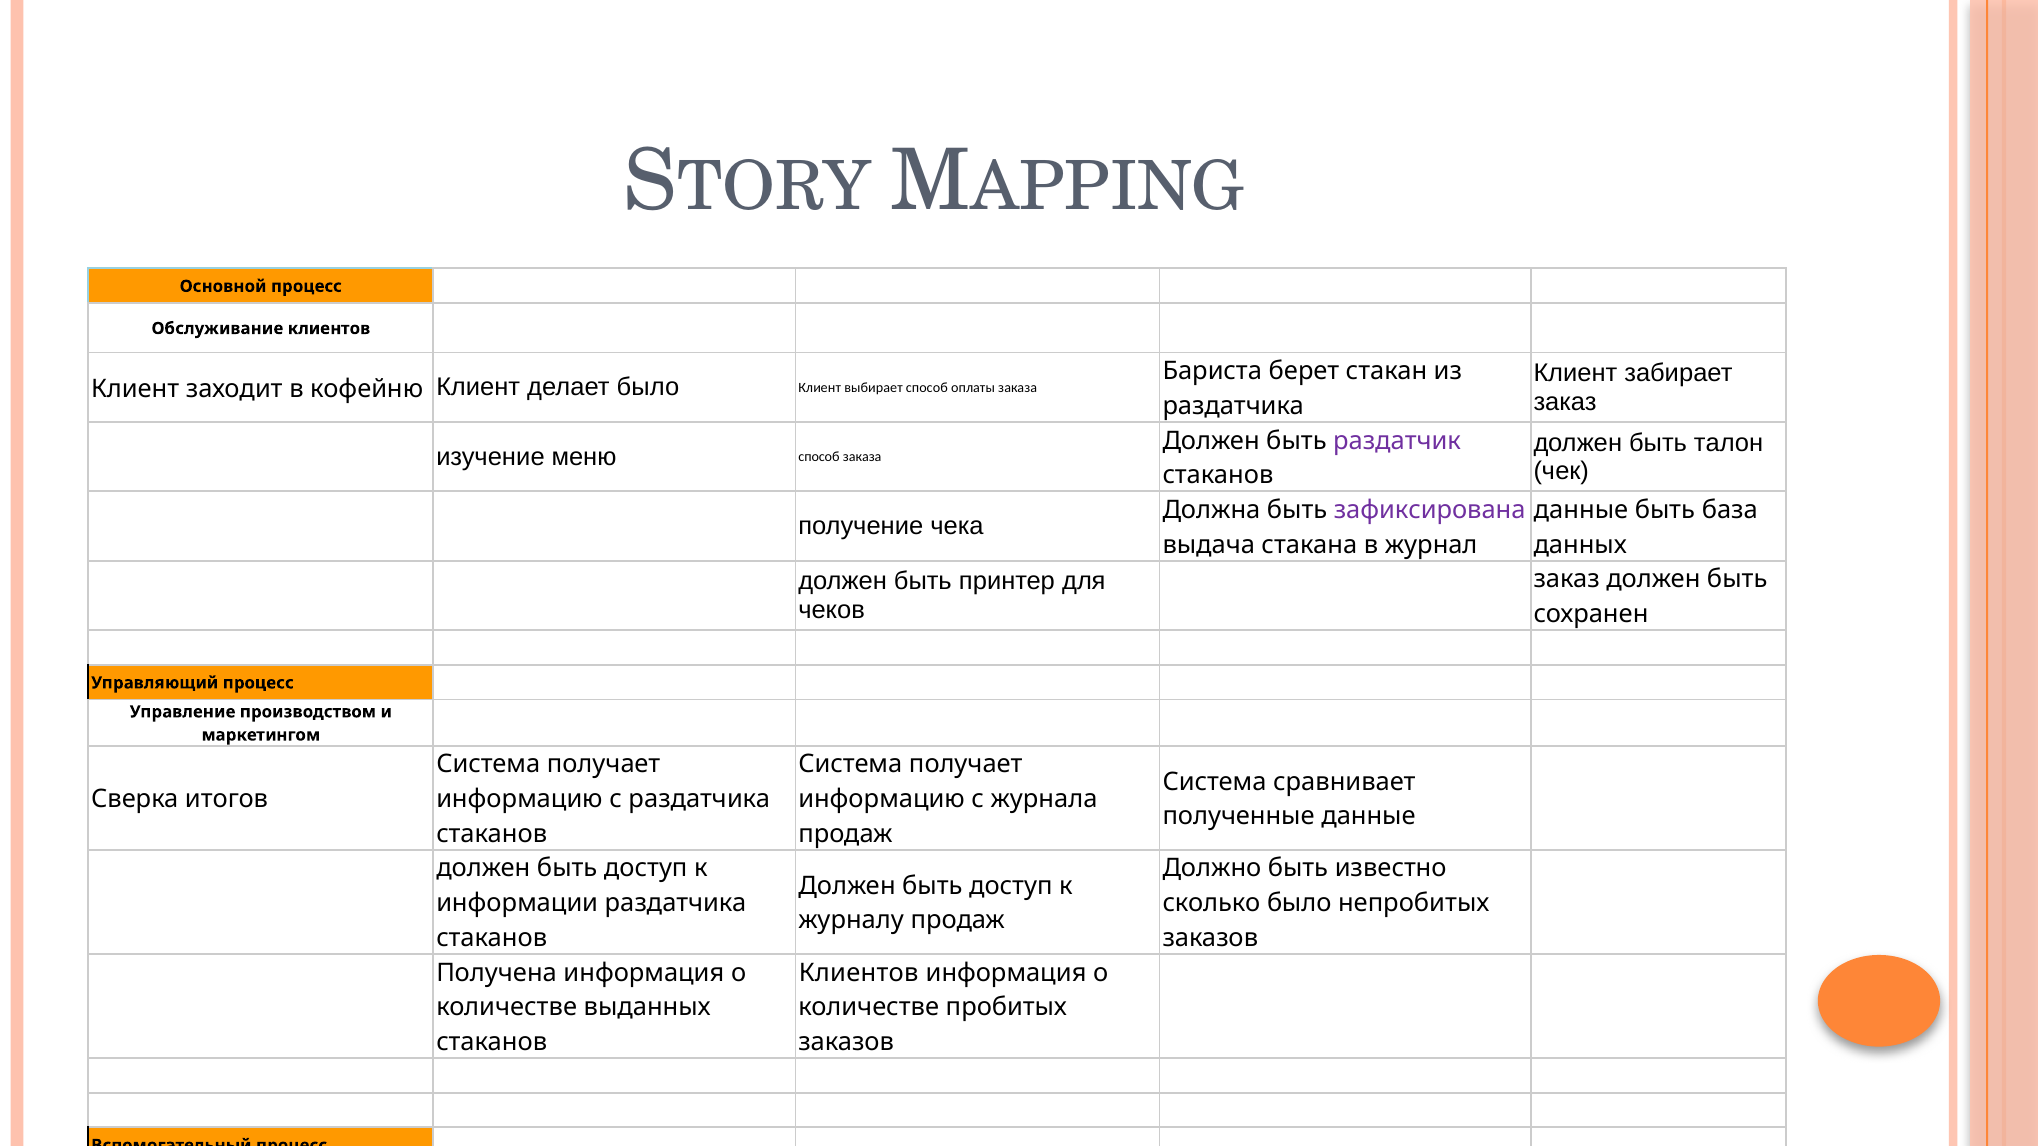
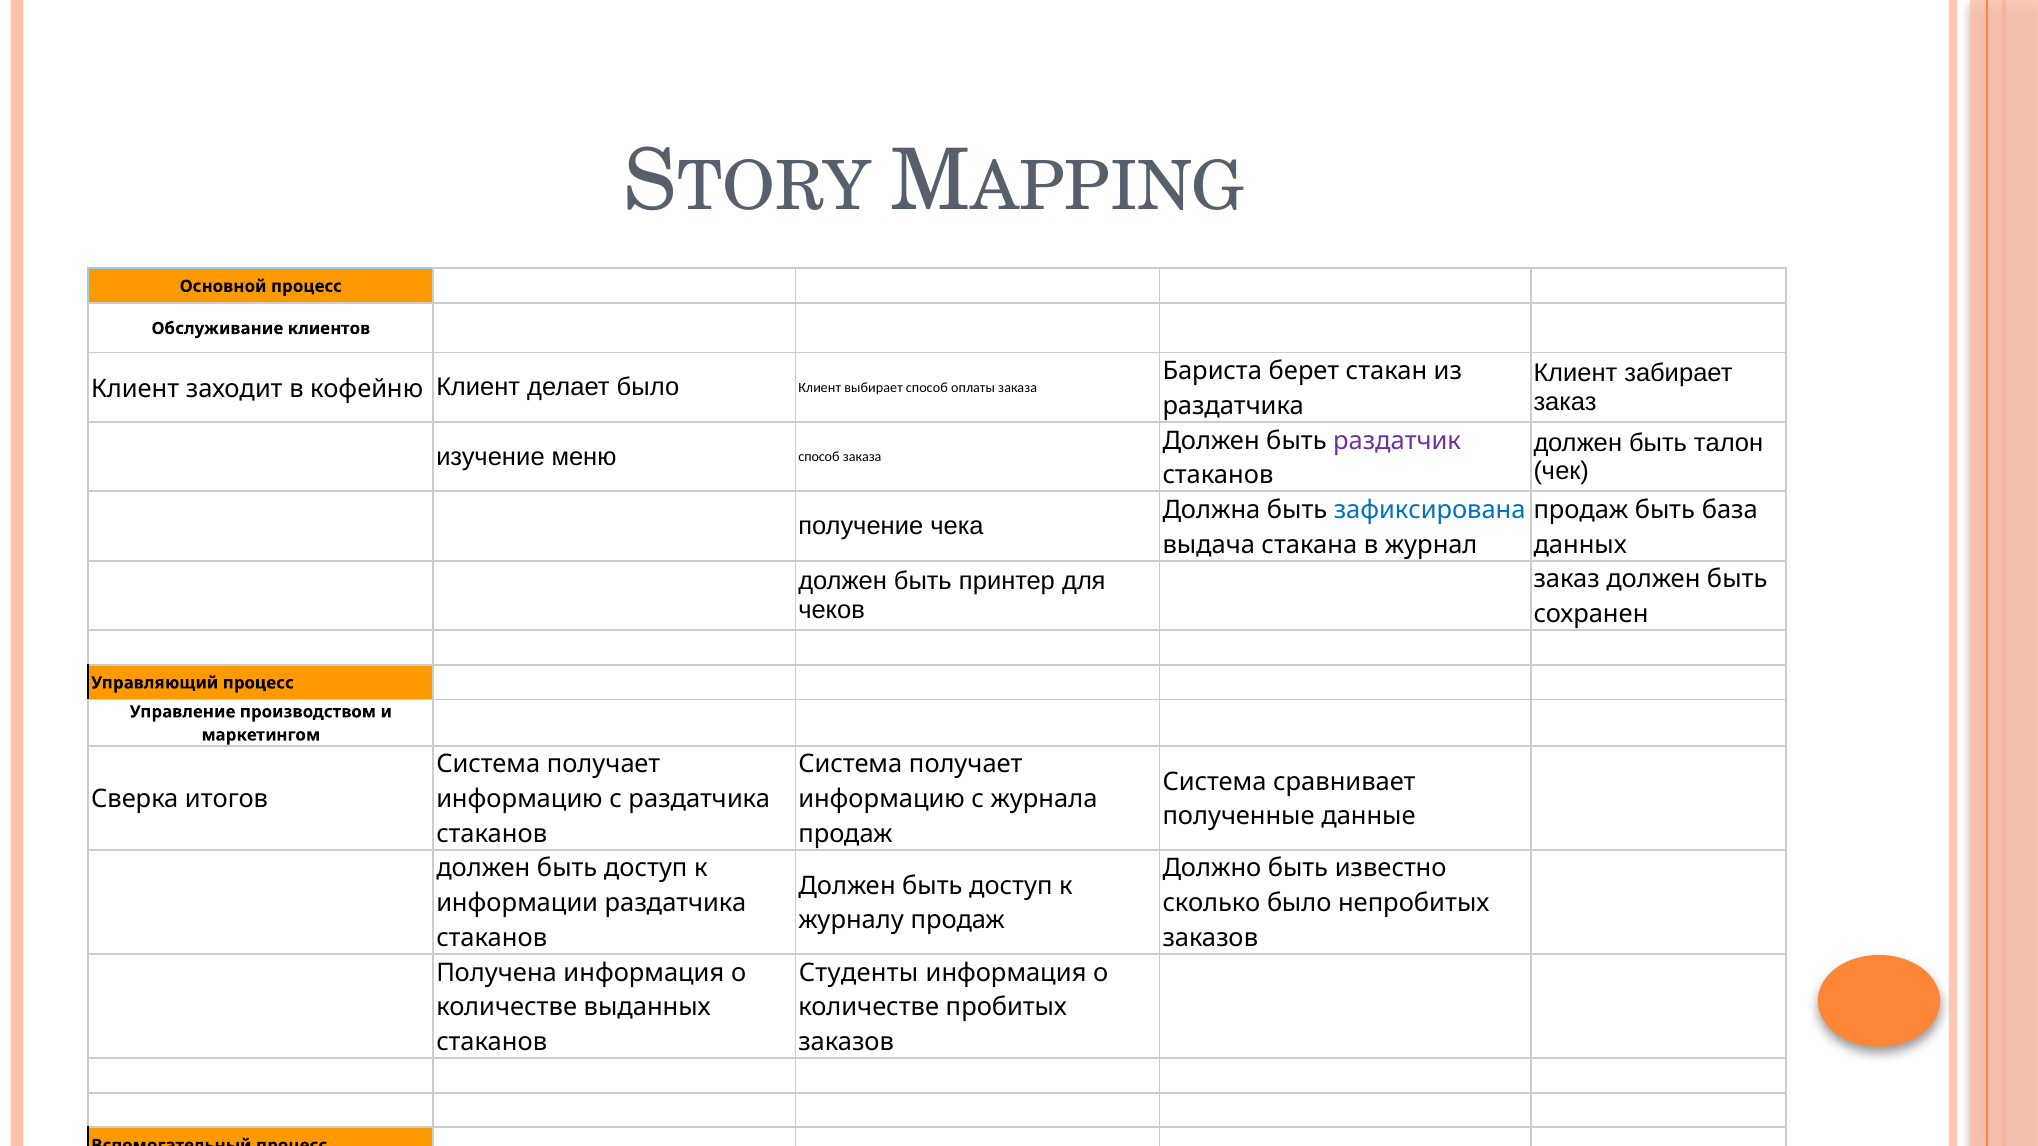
данные at (1581, 510): данные -> продаж
зафиксирована colour: purple -> blue
Клиентов at (859, 973): Клиентов -> Студенты
